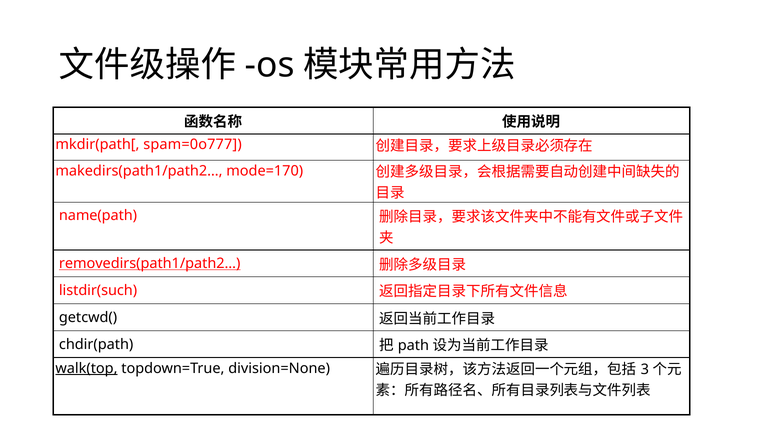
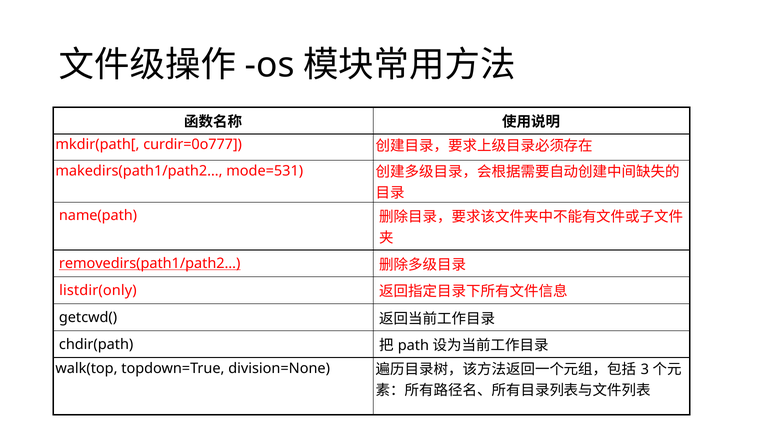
spam=0o777: spam=0o777 -> curdir=0o777
mode=170: mode=170 -> mode=531
listdir(such: listdir(such -> listdir(only
walk(top underline: present -> none
